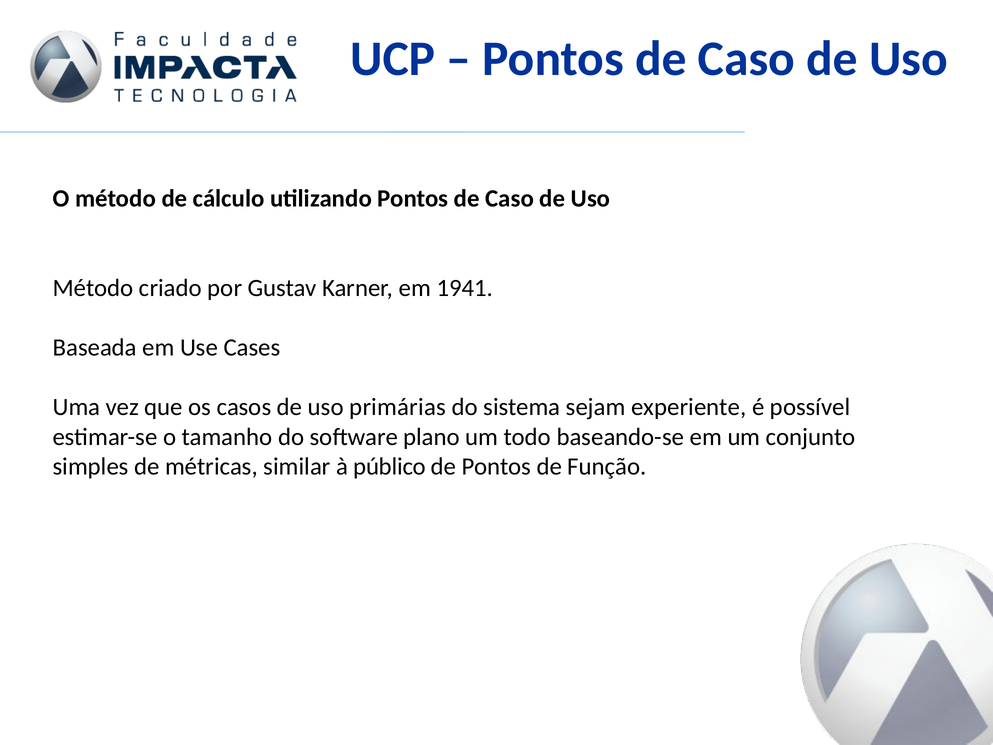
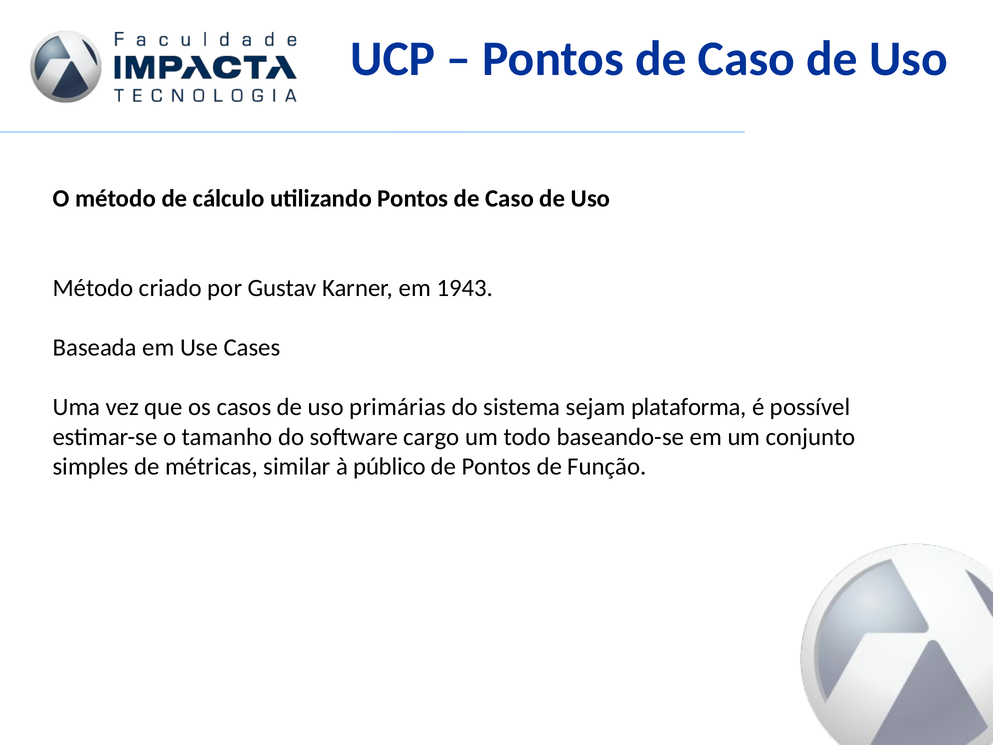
1941: 1941 -> 1943
experiente: experiente -> plataforma
plano: plano -> cargo
